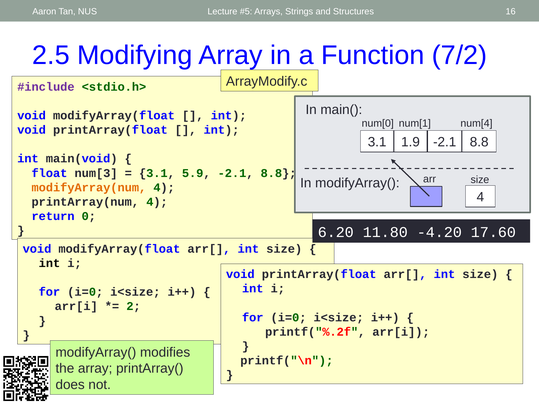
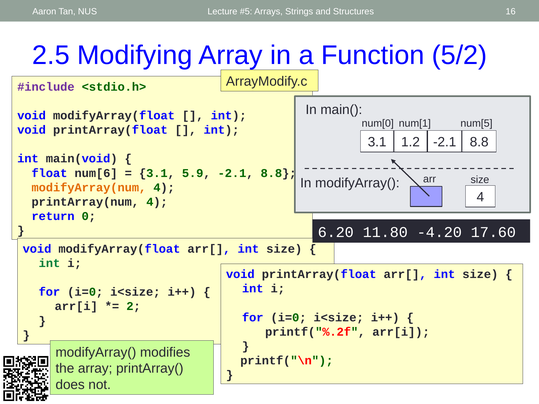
7/2: 7/2 -> 5/2
num[4: num[4 -> num[5
1.9: 1.9 -> 1.2
num[3: num[3 -> num[6
int at (49, 263) colour: black -> green
